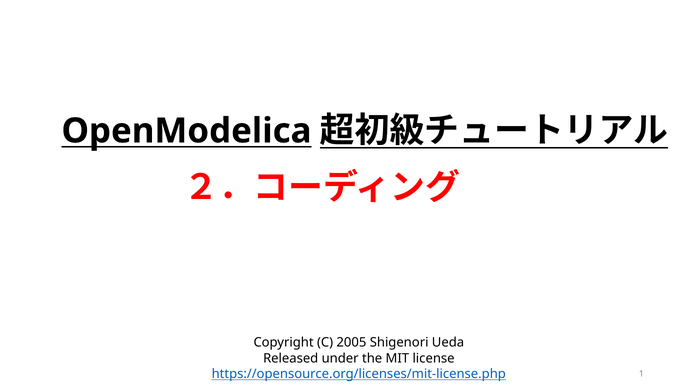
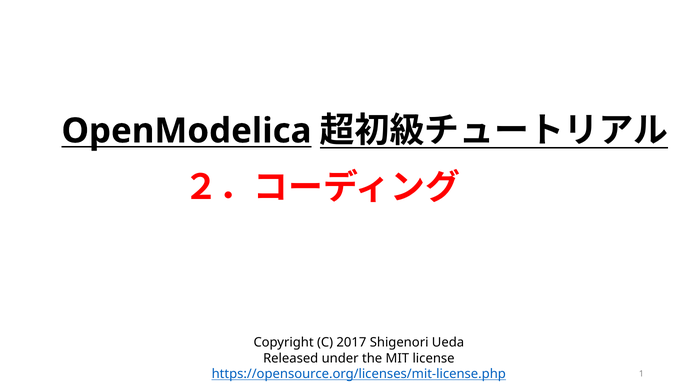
2005: 2005 -> 2017
